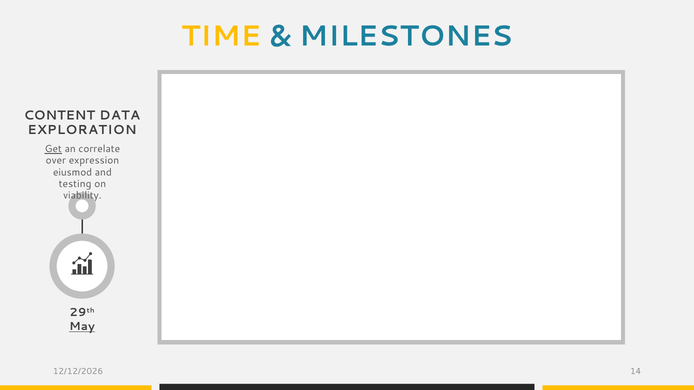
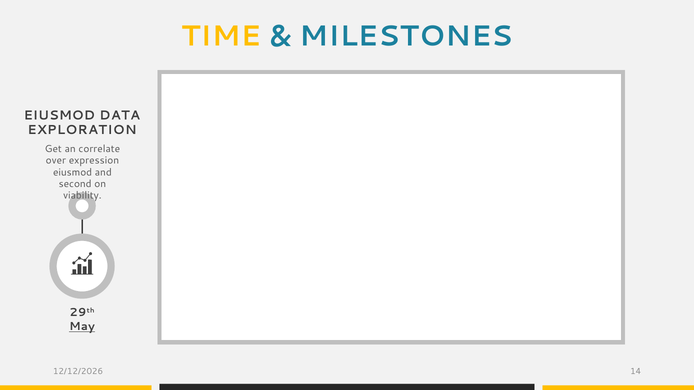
CONTENT at (59, 116): CONTENT -> EIUSMOD
Get underline: present -> none
testing: testing -> second
